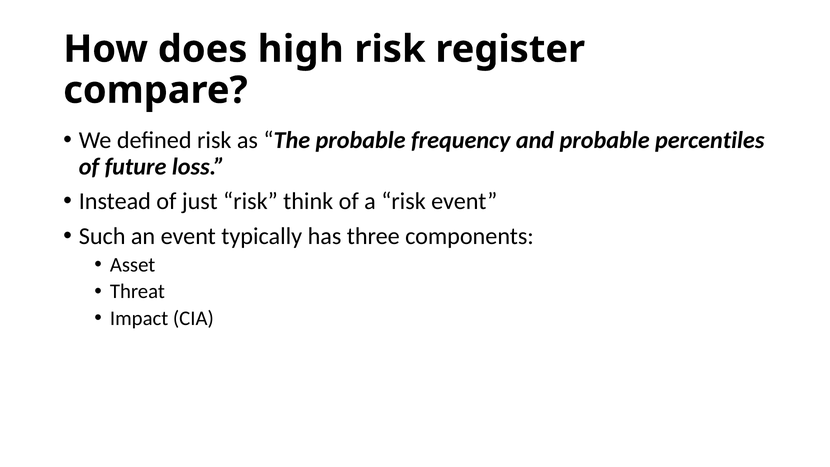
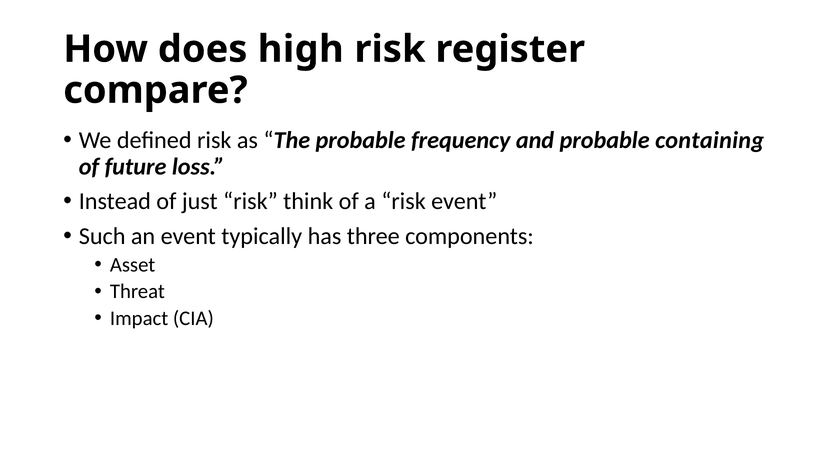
percentiles: percentiles -> containing
